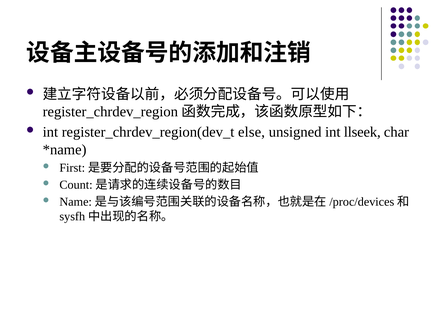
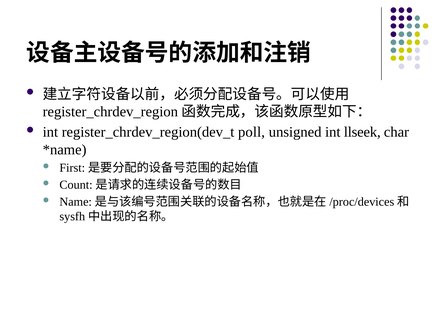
else: else -> poll
